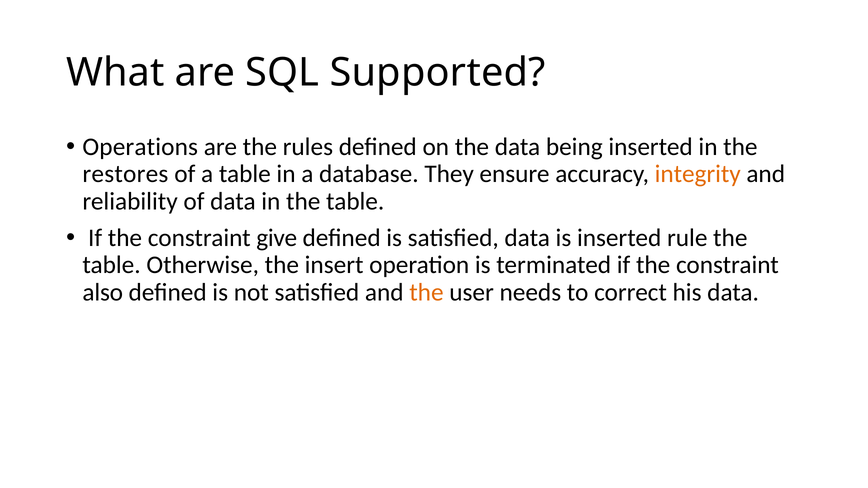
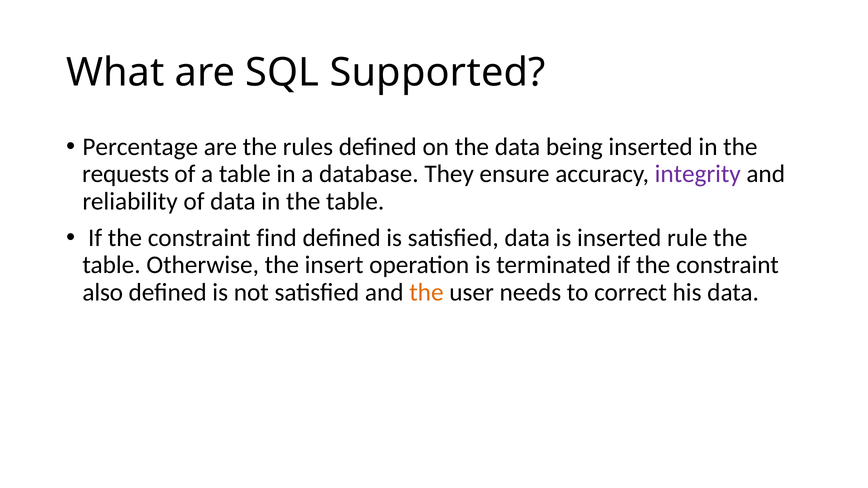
Operations: Operations -> Percentage
restores: restores -> requests
integrity colour: orange -> purple
give: give -> find
